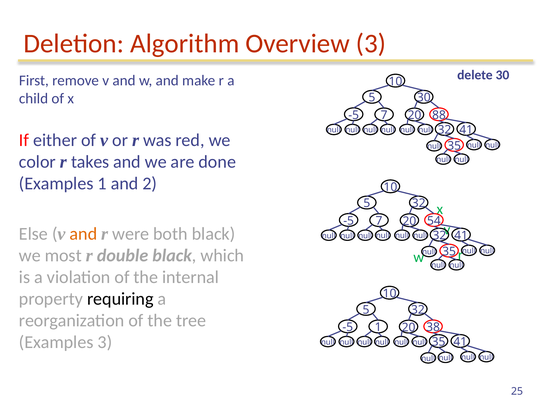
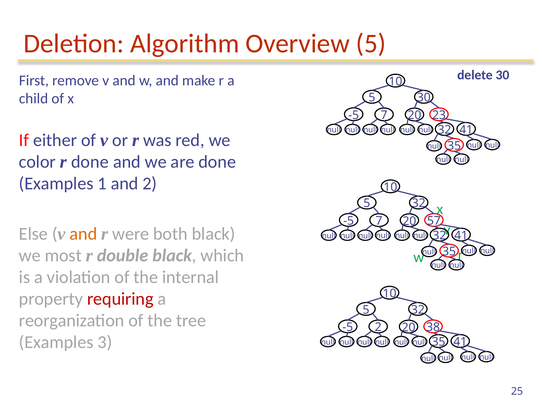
Overview 3: 3 -> 5
88: 88 -> 23
r takes: takes -> done
54: 54 -> 57
requiring colour: black -> red
-5 1: 1 -> 2
